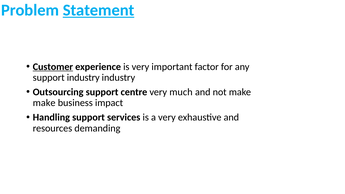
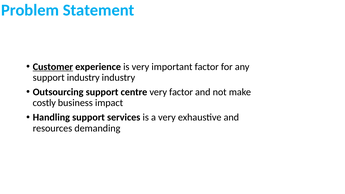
Statement underline: present -> none
very much: much -> factor
make at (44, 103): make -> costly
